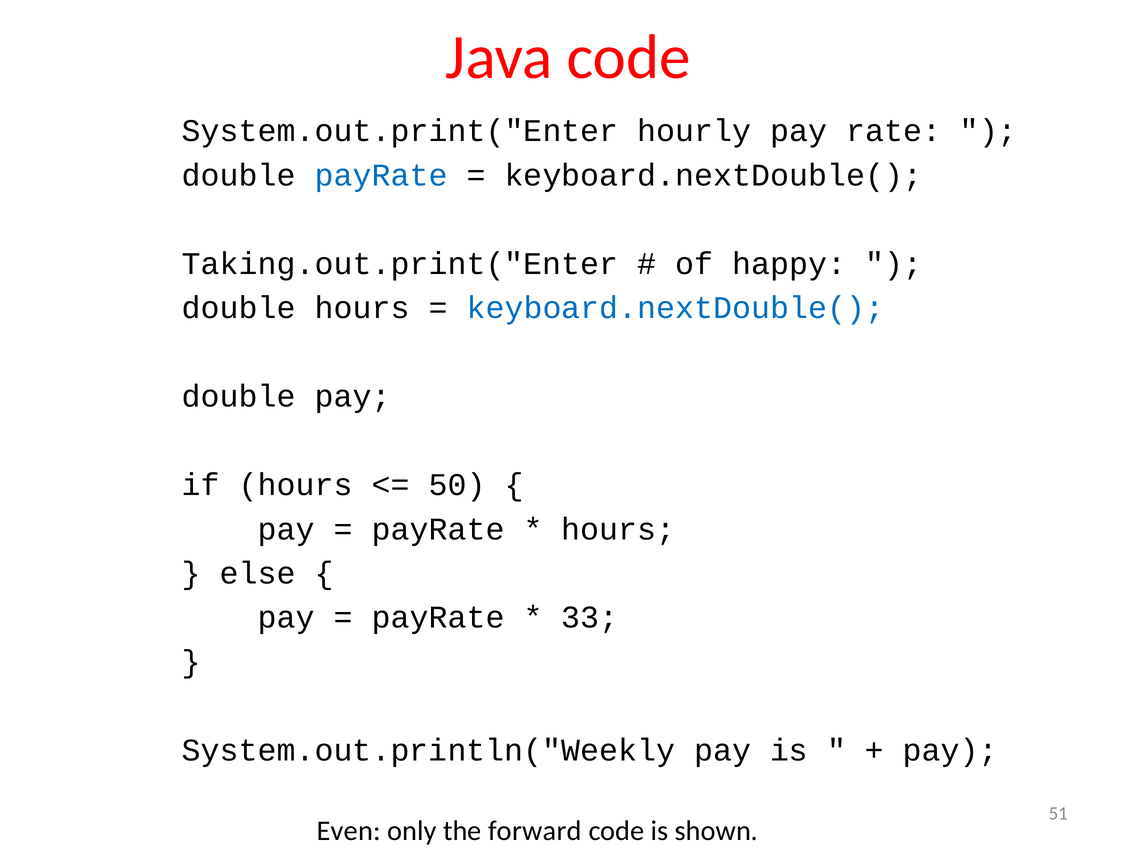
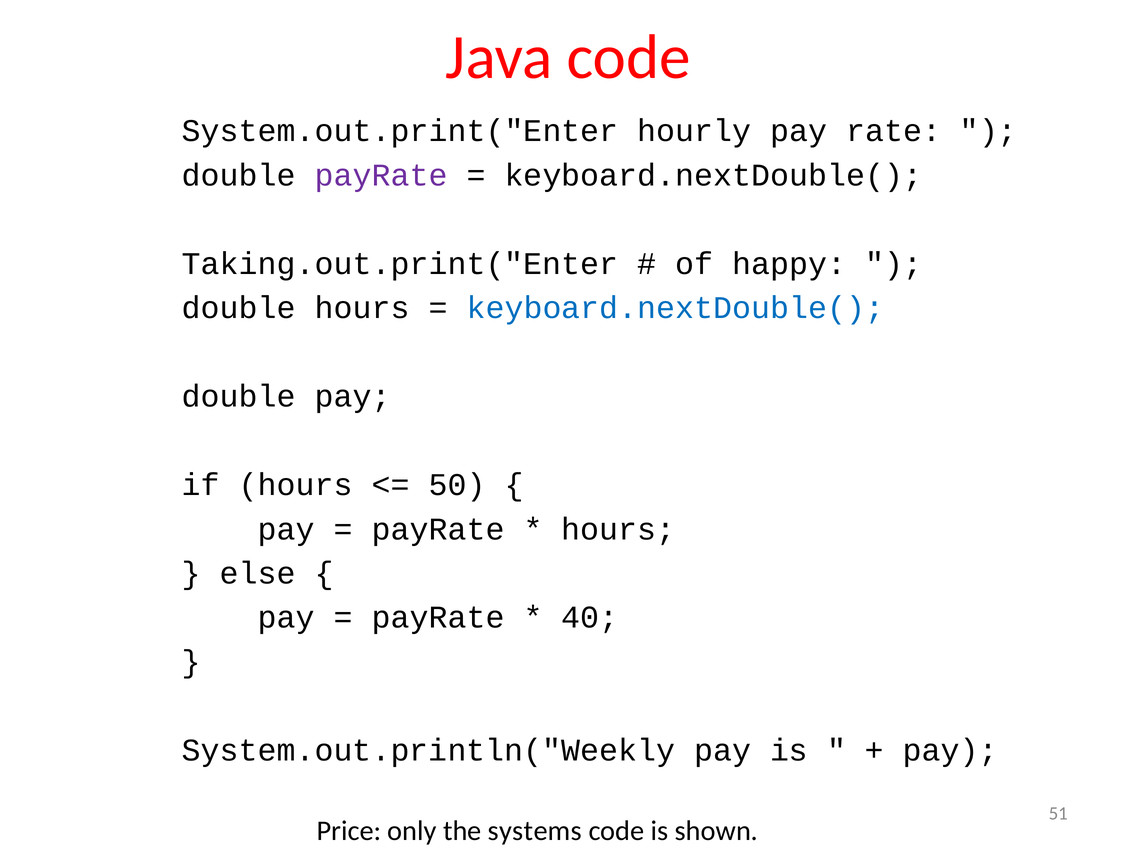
payRate at (381, 175) colour: blue -> purple
33: 33 -> 40
Even: Even -> Price
forward: forward -> systems
